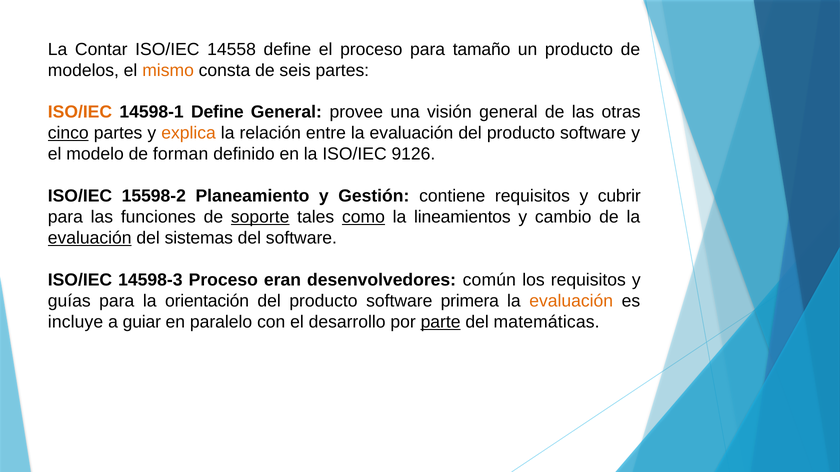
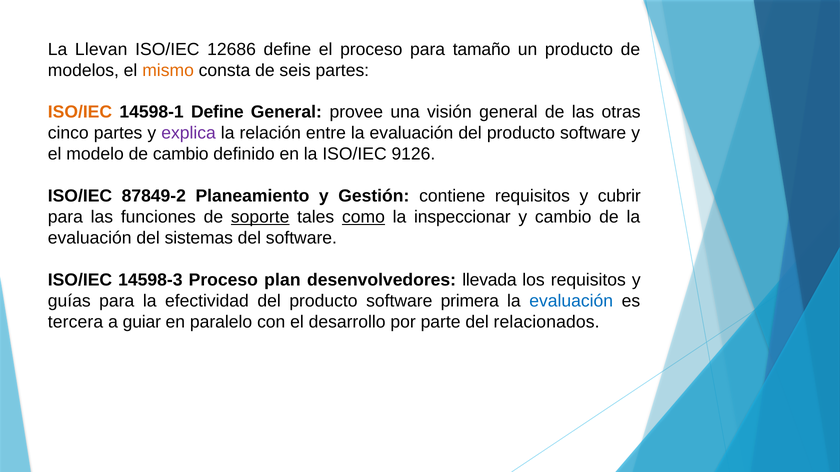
Contar: Contar -> Llevan
14558: 14558 -> 12686
cinco underline: present -> none
explica colour: orange -> purple
de forman: forman -> cambio
15598-2: 15598-2 -> 87849-2
lineamientos: lineamientos -> inspeccionar
evaluación at (90, 238) underline: present -> none
eran: eran -> plan
común: común -> llevada
orientación: orientación -> efectividad
evaluación at (571, 301) colour: orange -> blue
incluye: incluye -> tercera
parte underline: present -> none
matemáticas: matemáticas -> relacionados
